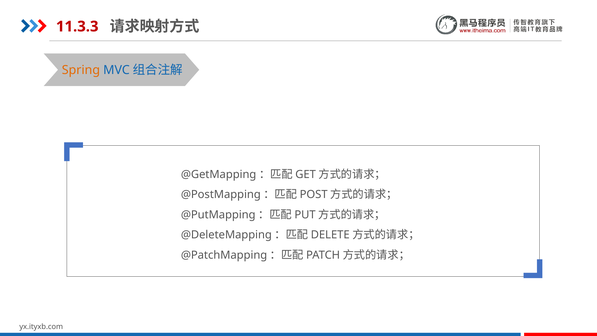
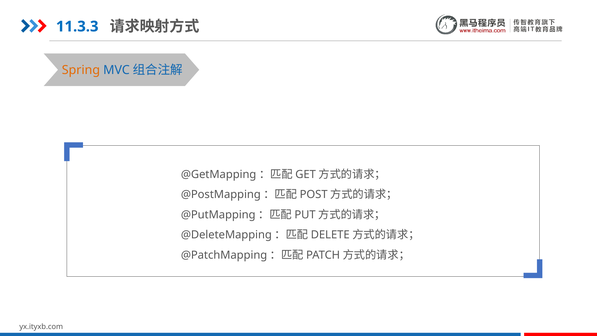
11.3.3 colour: red -> blue
